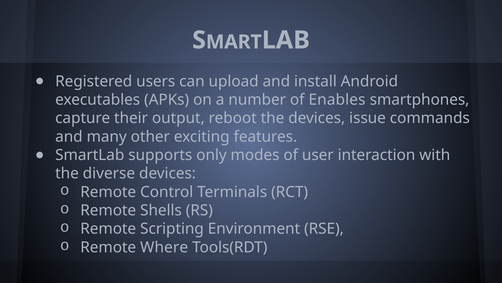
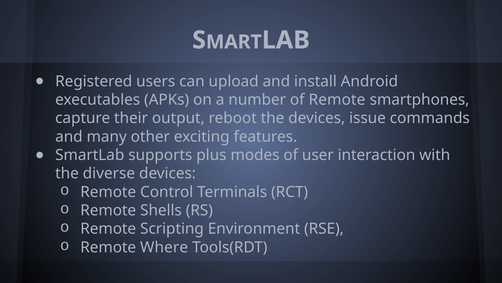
of Enables: Enables -> Remote
only: only -> plus
